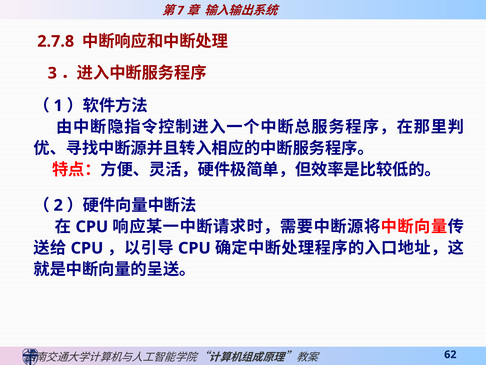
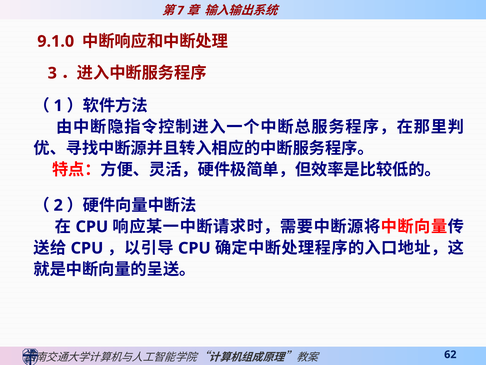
2.7.8: 2.7.8 -> 9.1.0
